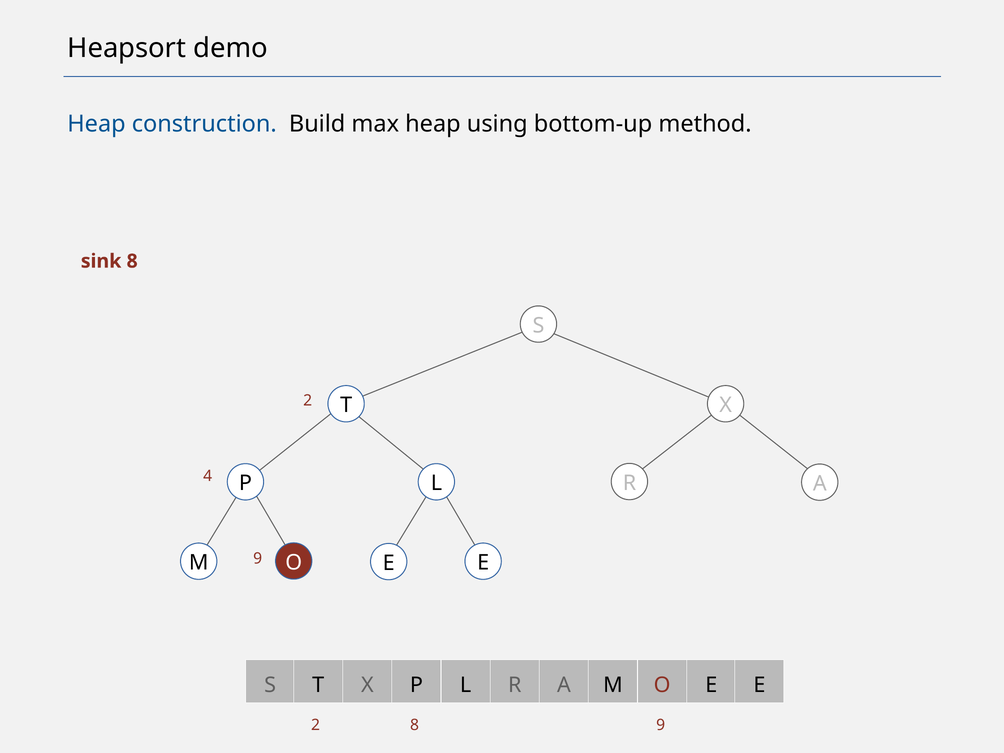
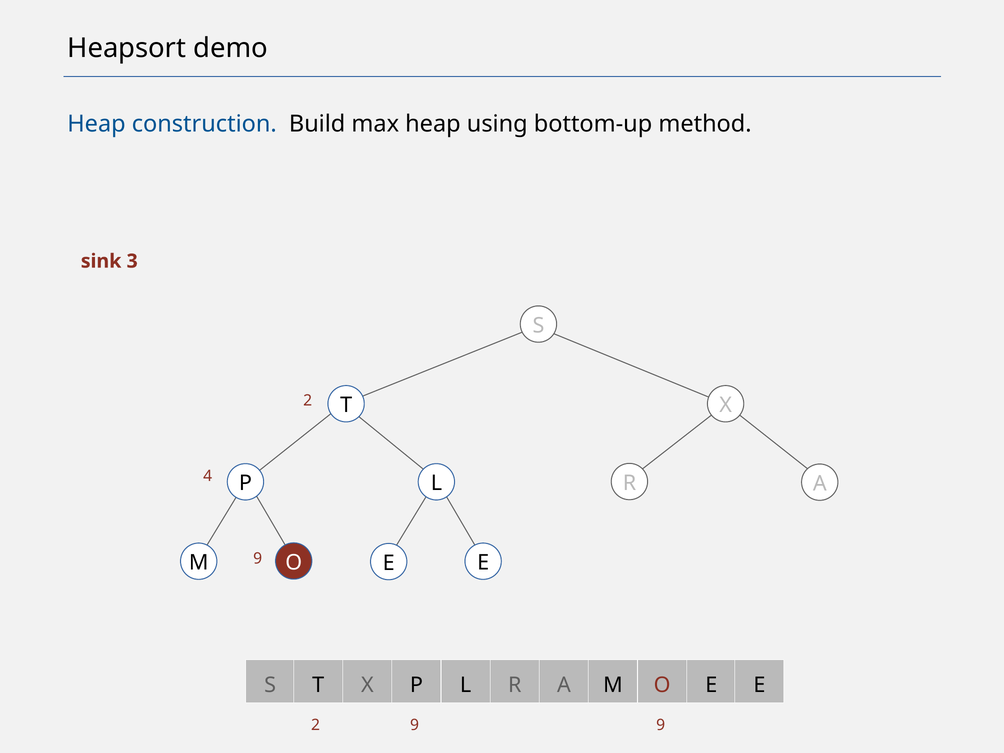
sink 8: 8 -> 3
2 8: 8 -> 9
